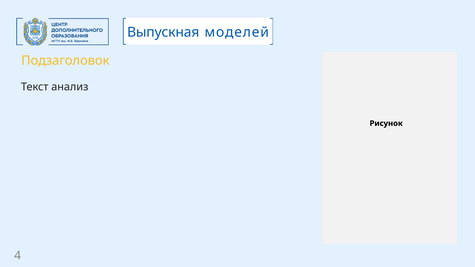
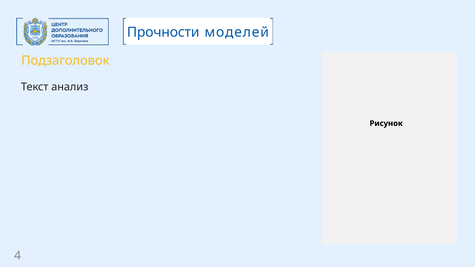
Выпускная: Выпускная -> Прочности
